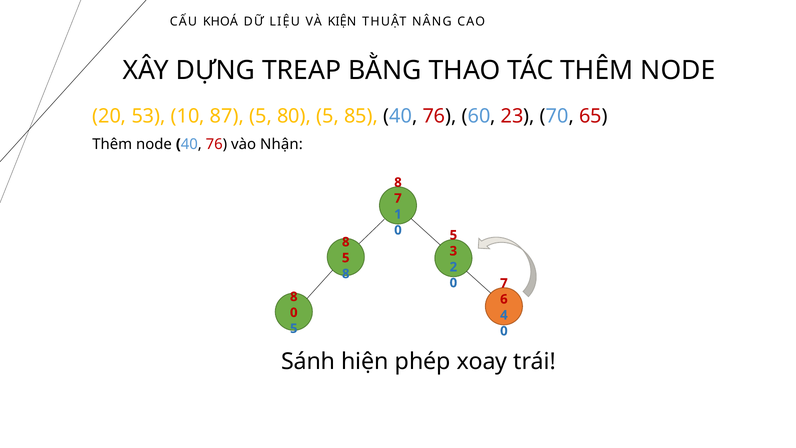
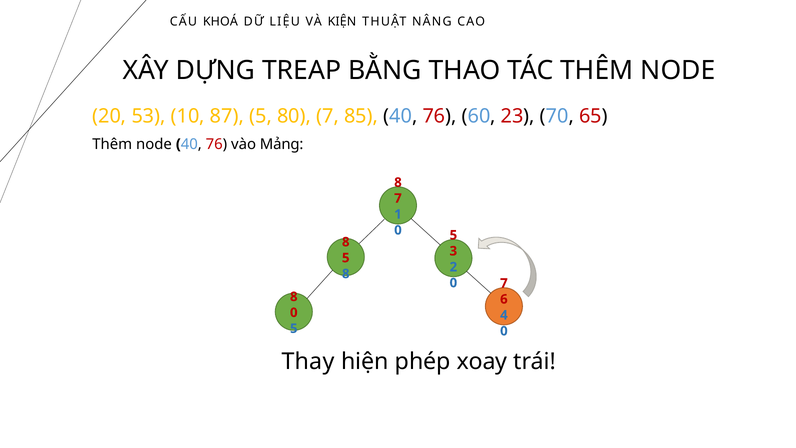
80 5: 5 -> 7
Nhận: Nhận -> Mảng
Sánh: Sánh -> Thay
